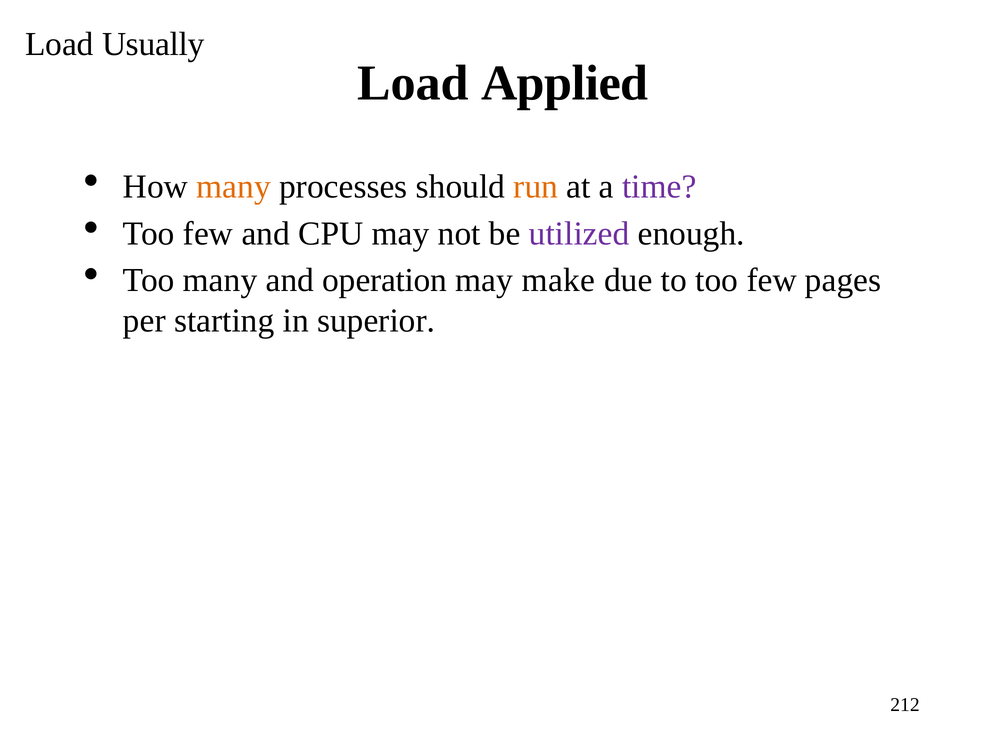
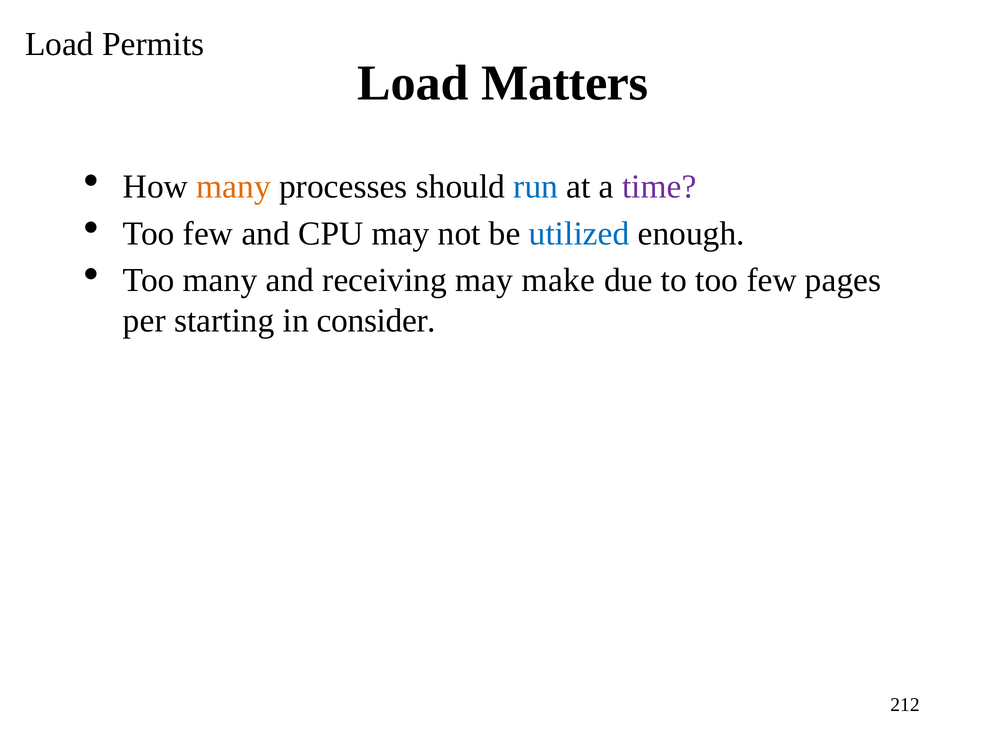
Usually: Usually -> Permits
Applied: Applied -> Matters
run colour: orange -> blue
utilized colour: purple -> blue
operation: operation -> receiving
superior: superior -> consider
